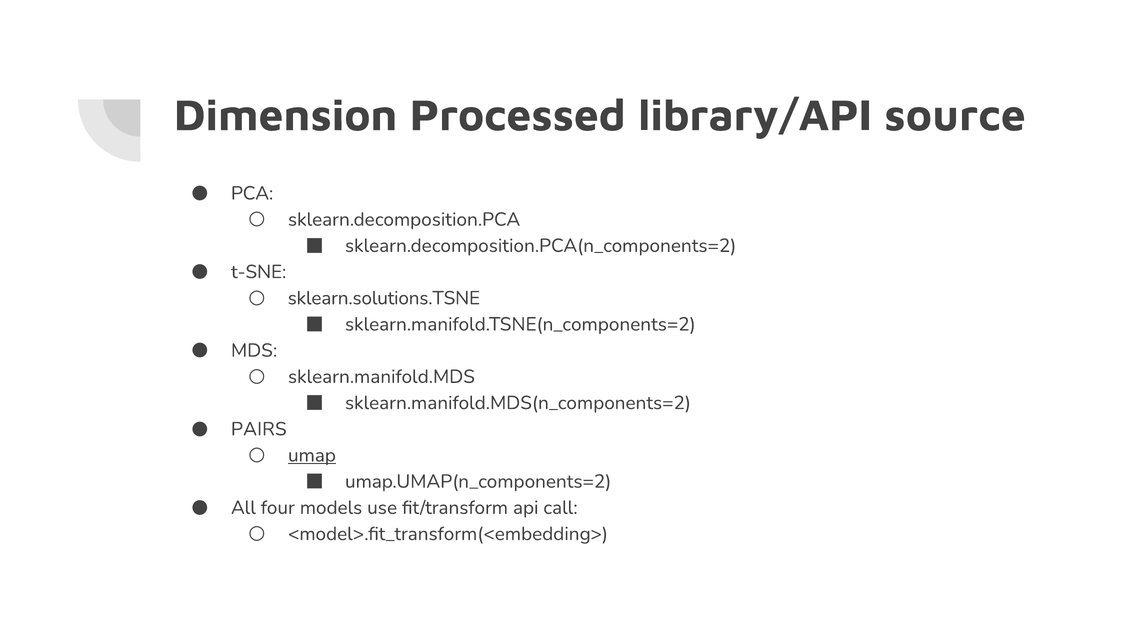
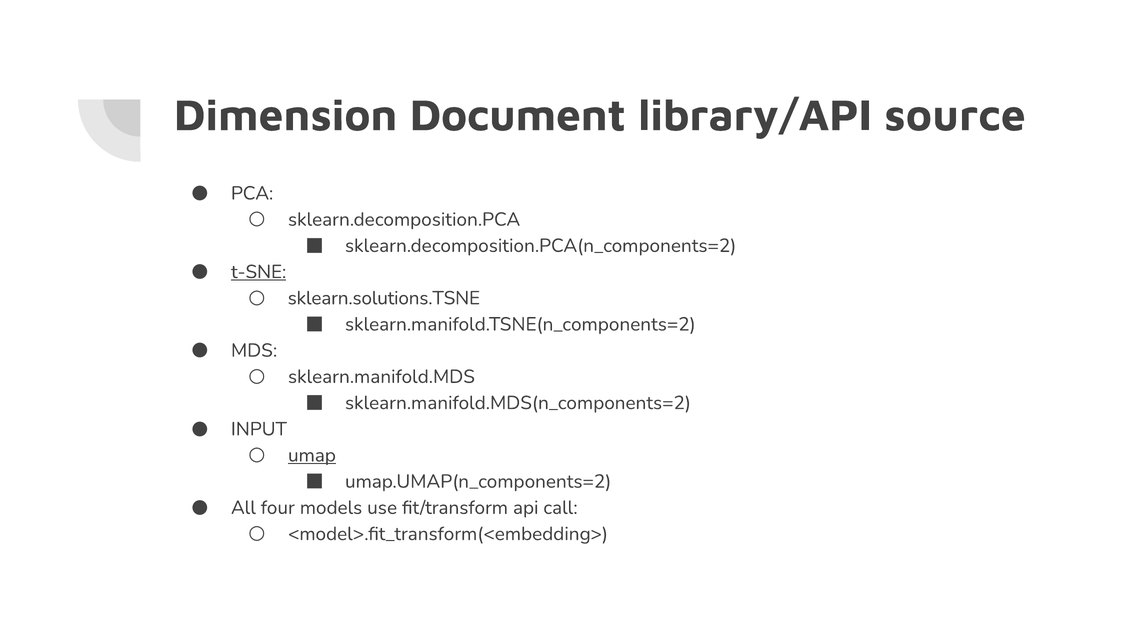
Processed: Processed -> Document
t-SNE underline: none -> present
PAIRS: PAIRS -> INPUT
